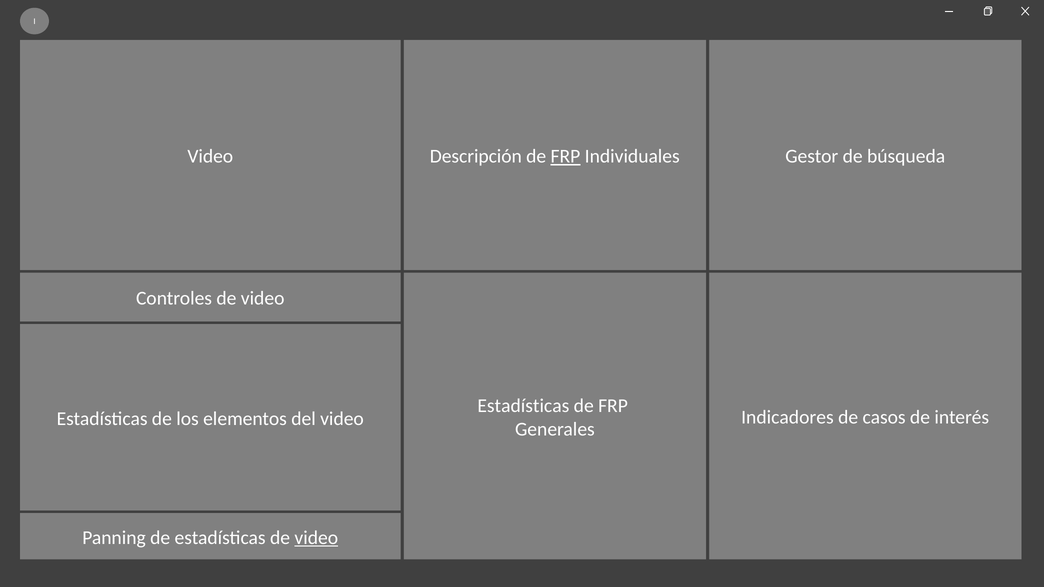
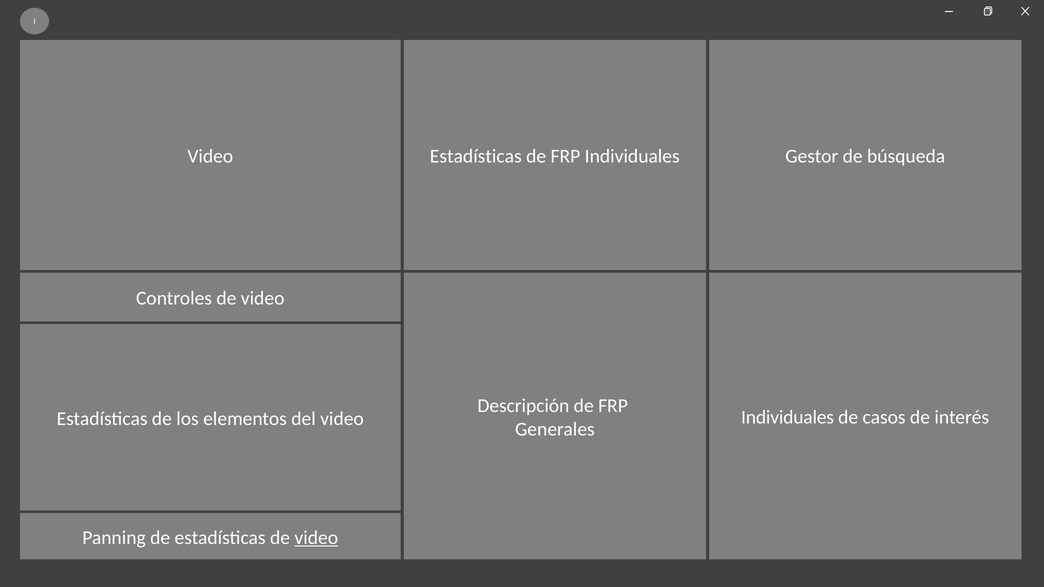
Descripción at (476, 156): Descripción -> Estadísticas
FRP at (565, 156) underline: present -> none
Estadísticas at (523, 406): Estadísticas -> Descripción
Indicadores at (787, 418): Indicadores -> Individuales
